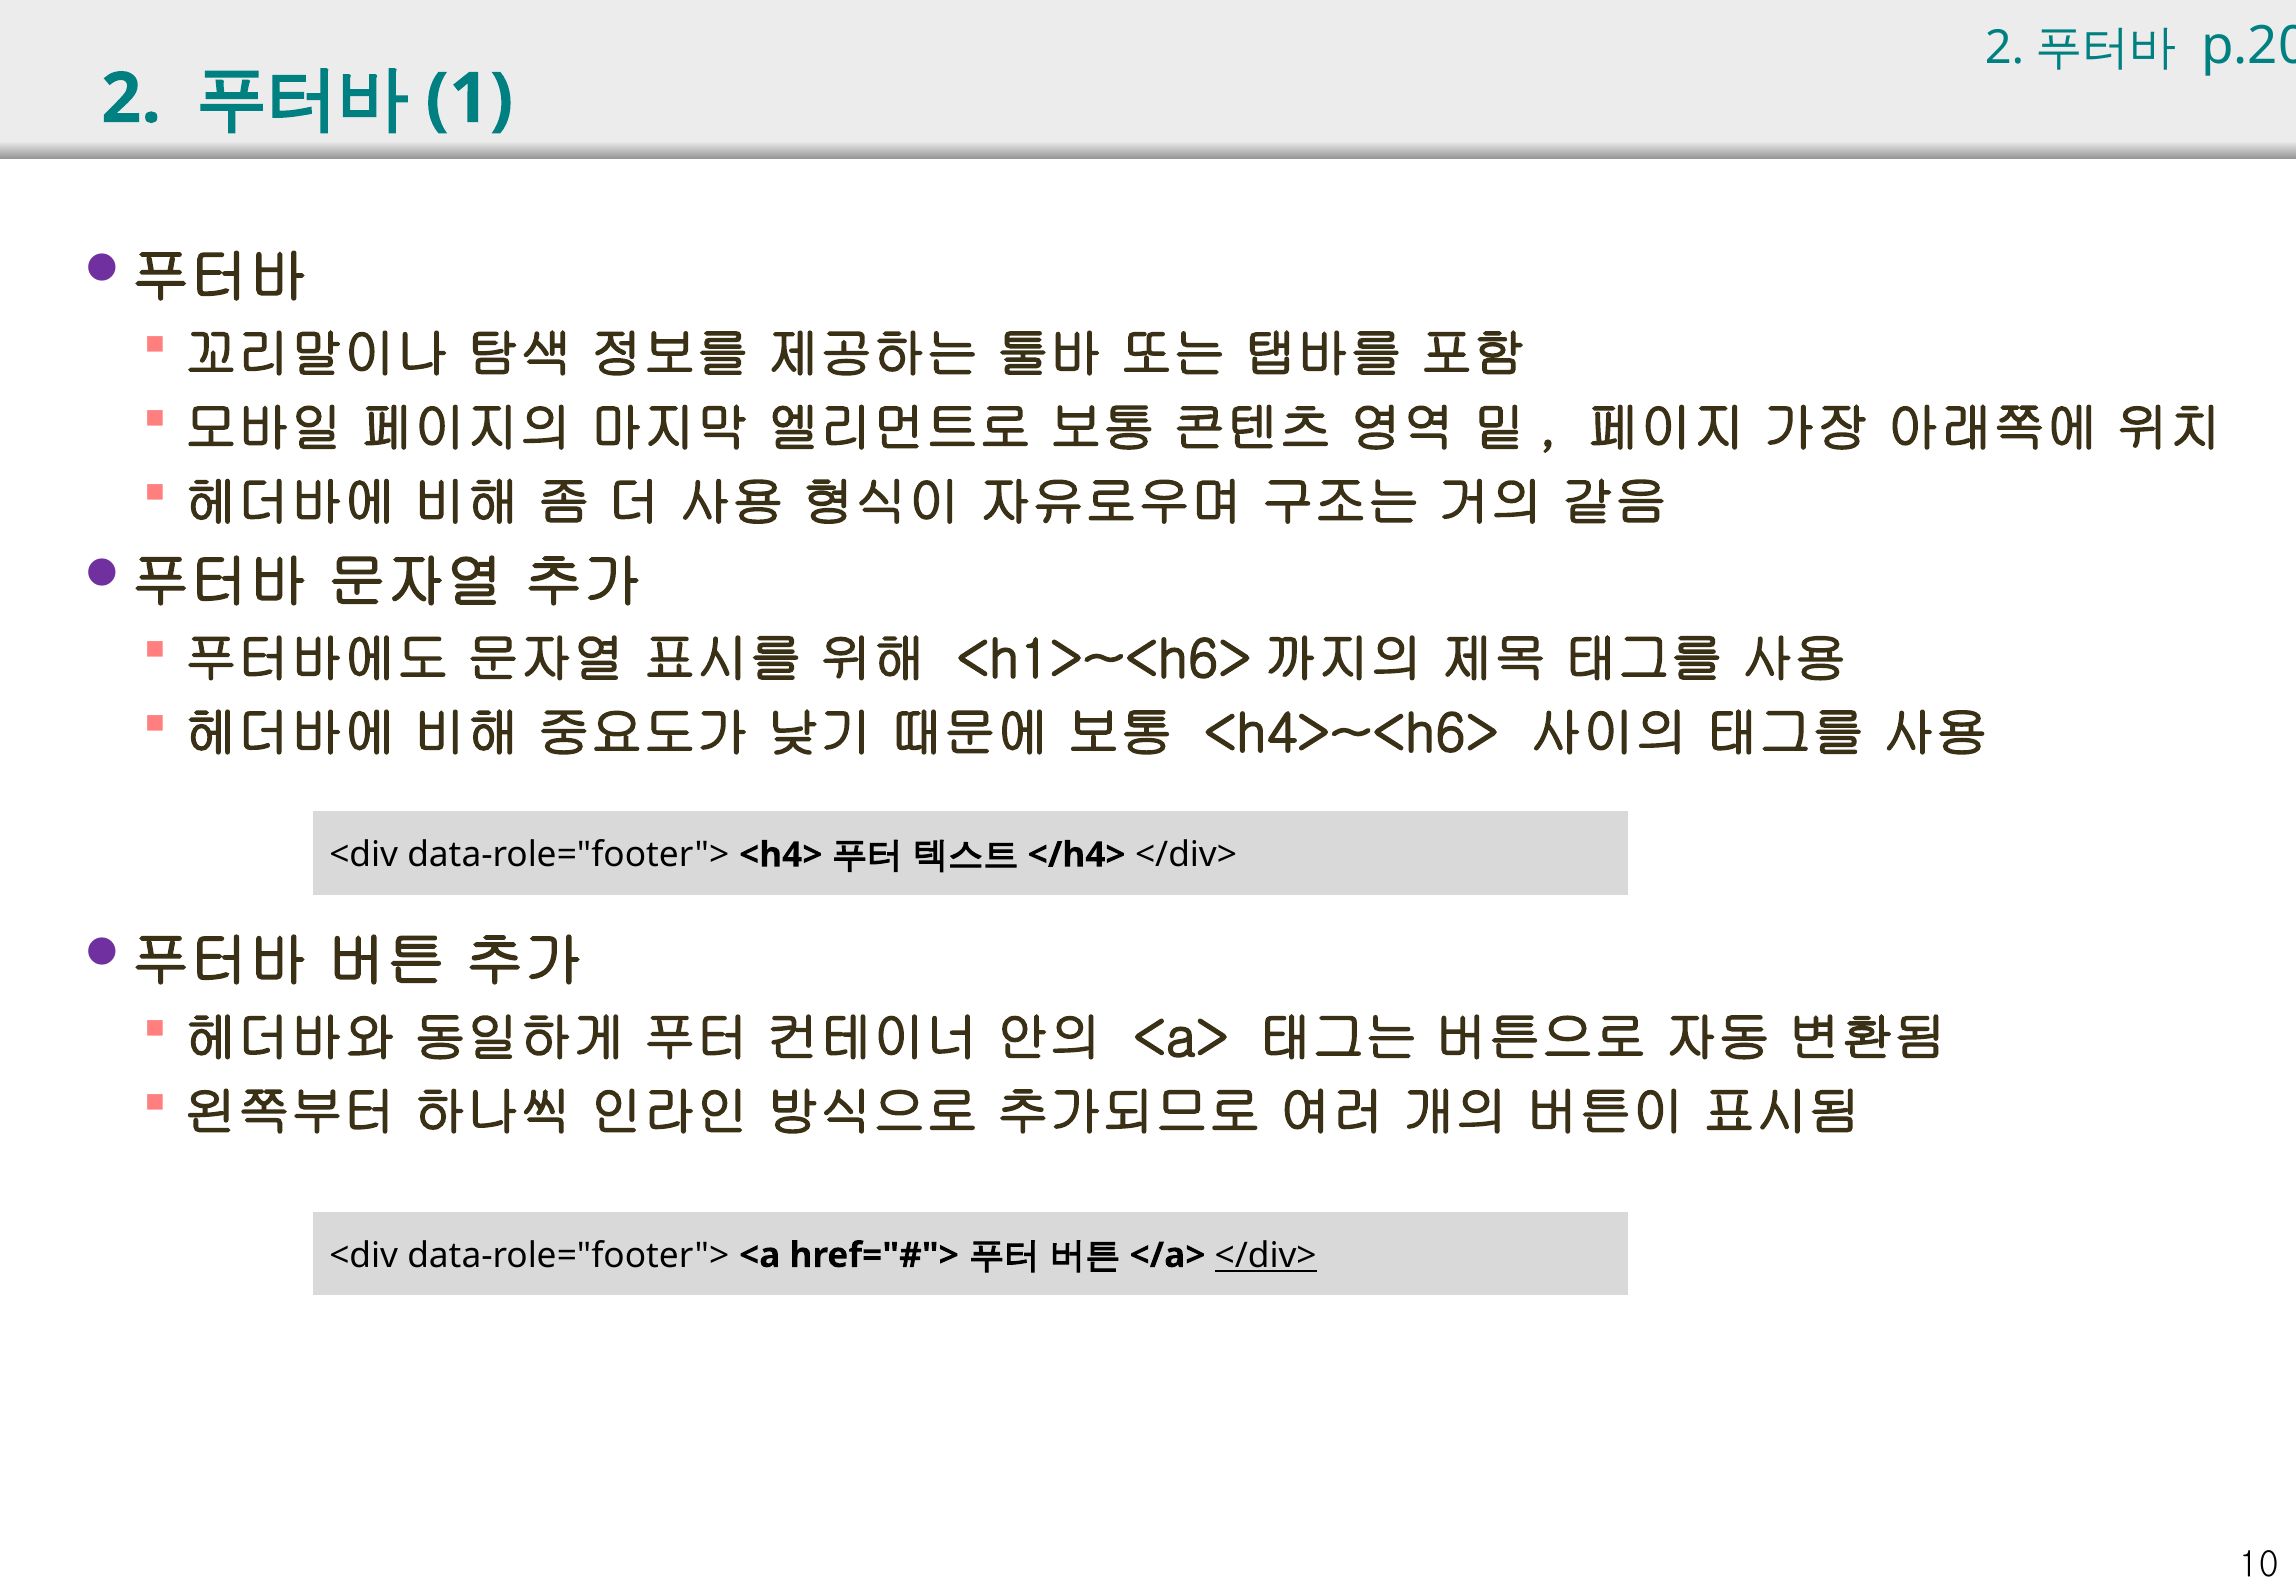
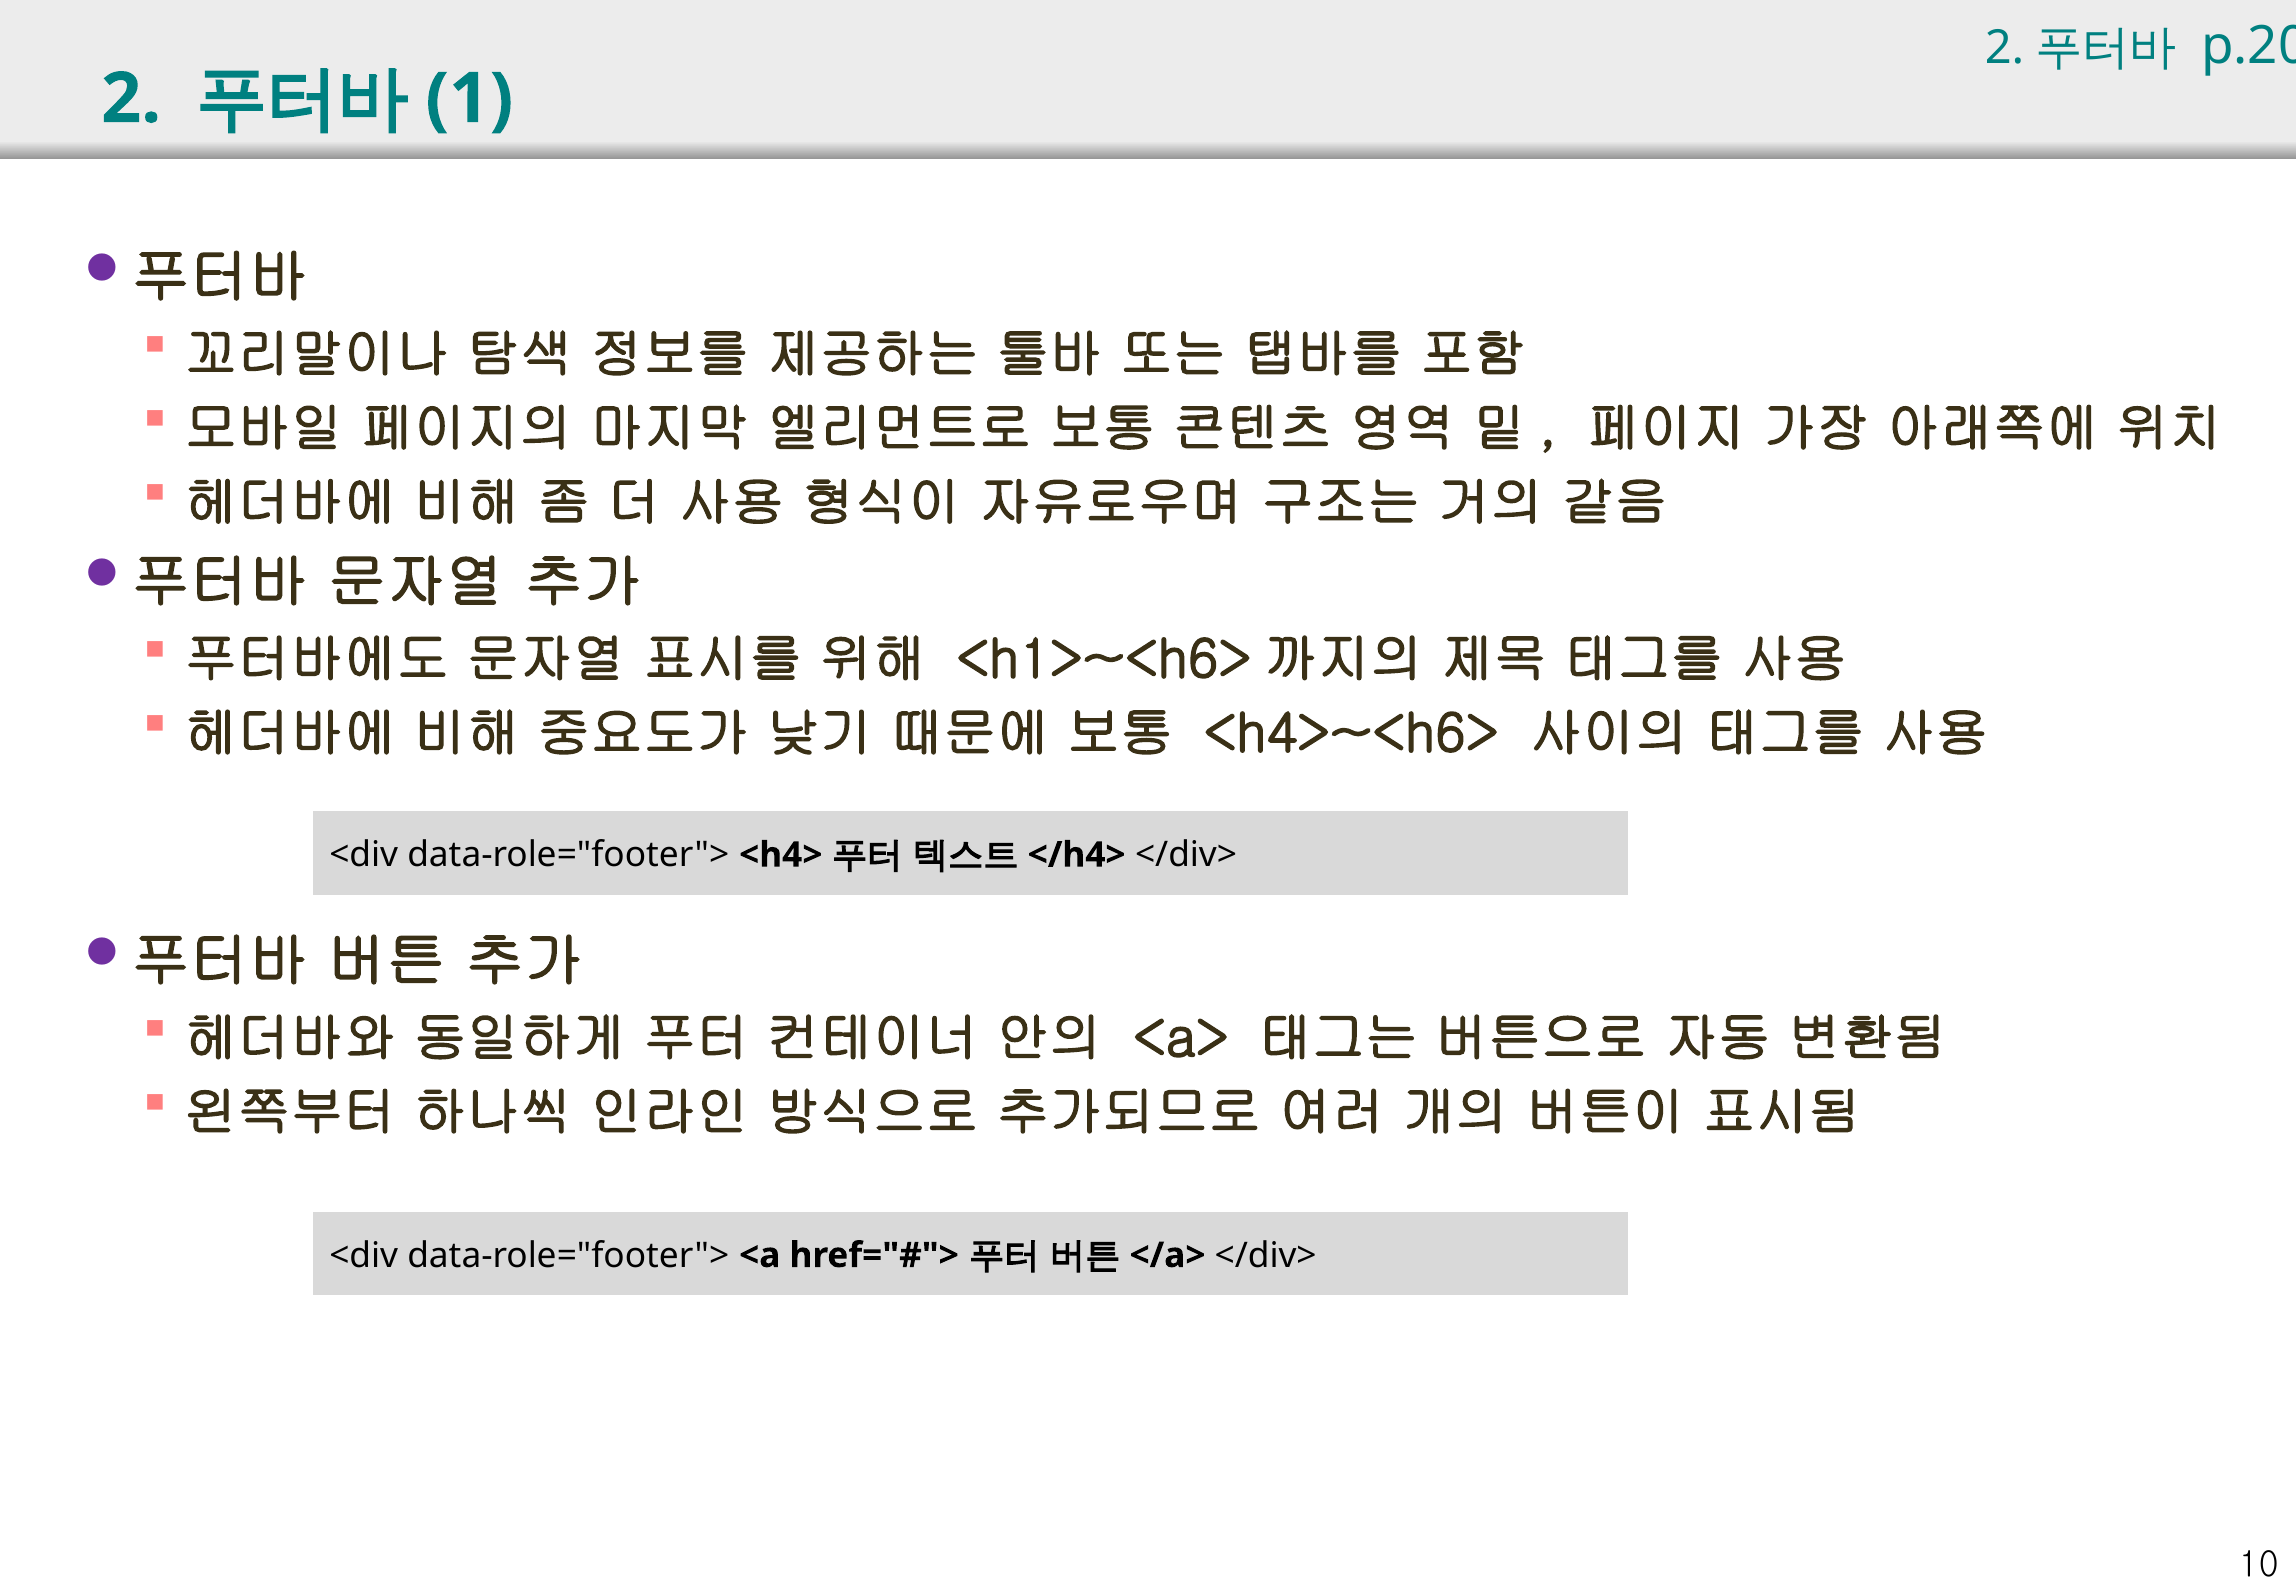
</div> at (1266, 1256) underline: present -> none
